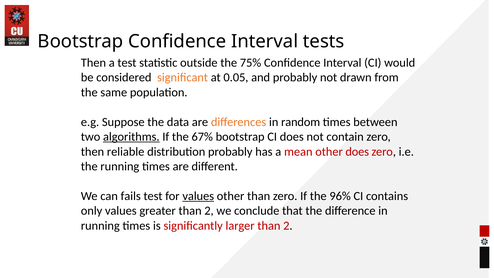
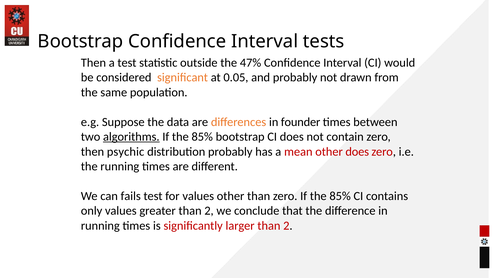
75%: 75% -> 47%
random: random -> founder
67% at (202, 137): 67% -> 85%
reliable: reliable -> psychic
values at (198, 196) underline: present -> none
zero If the 96%: 96% -> 85%
